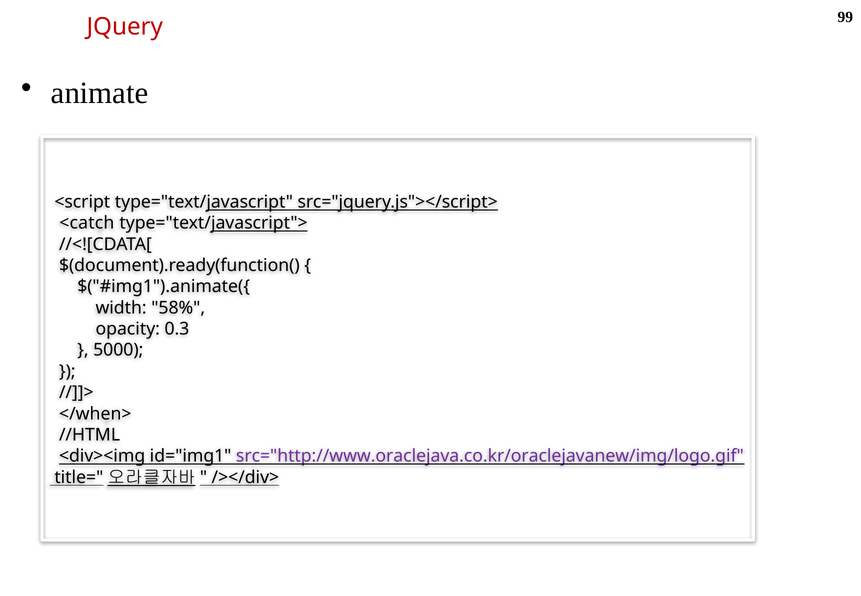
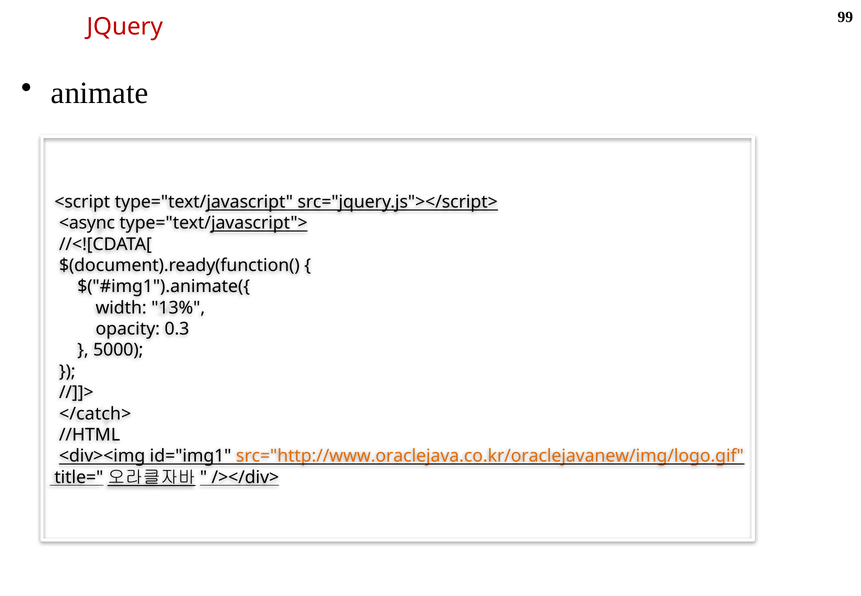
<catch: <catch -> <async
58%: 58% -> 13%
</when>: </when> -> </catch>
src="http://www.oraclejava.co.kr/oraclejavanew/img/logo.gif colour: purple -> orange
